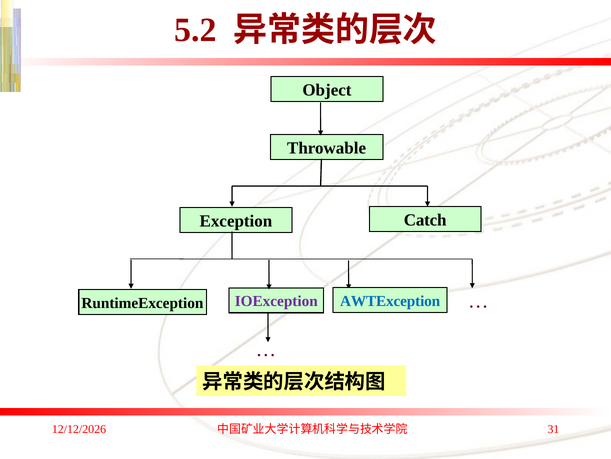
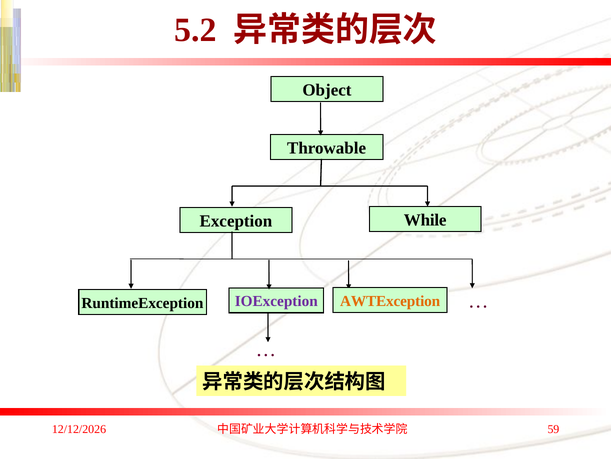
Catch: Catch -> While
AWTException colour: blue -> orange
31: 31 -> 59
